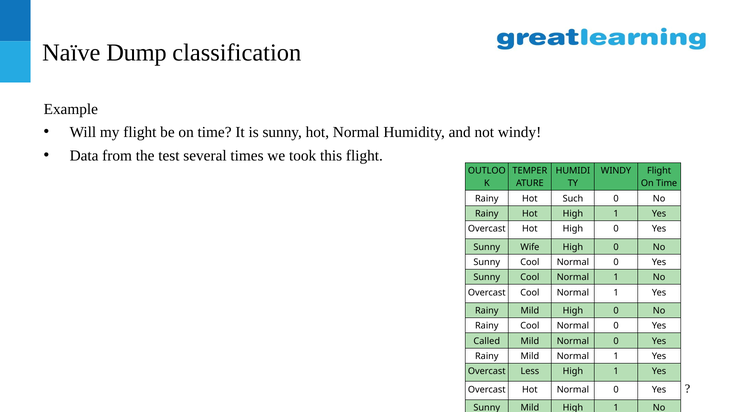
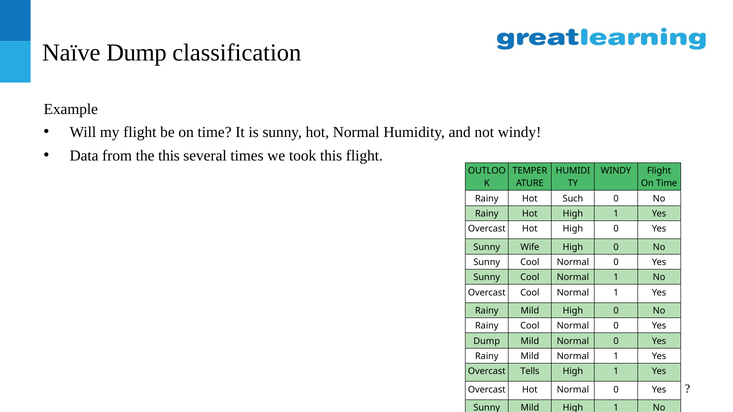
the test: test -> this
Called at (487, 341): Called -> Dump
Less: Less -> Tells
